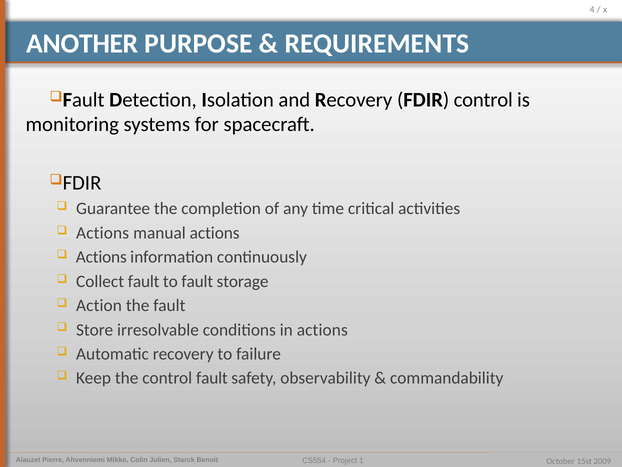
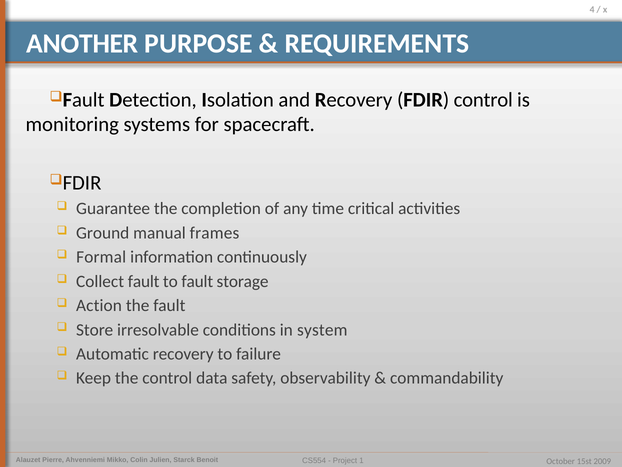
Actions at (103, 233): Actions -> Ground
manual actions: actions -> frames
Actions at (101, 257): Actions -> Formal
in actions: actions -> system
control fault: fault -> data
